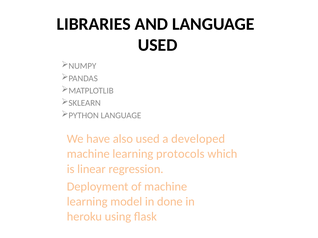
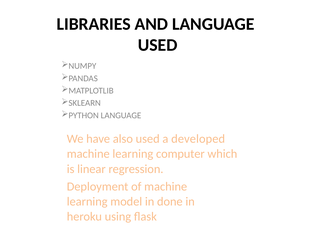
protocols: protocols -> computer
